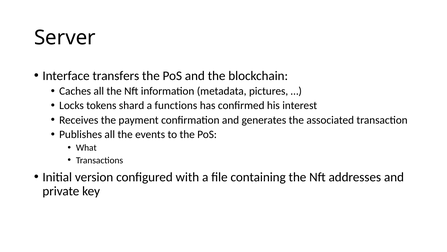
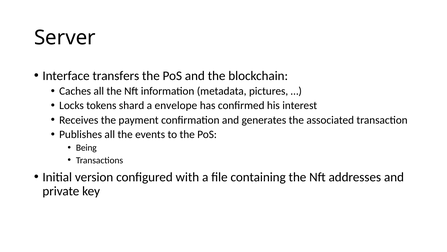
functions: functions -> envelope
What: What -> Being
